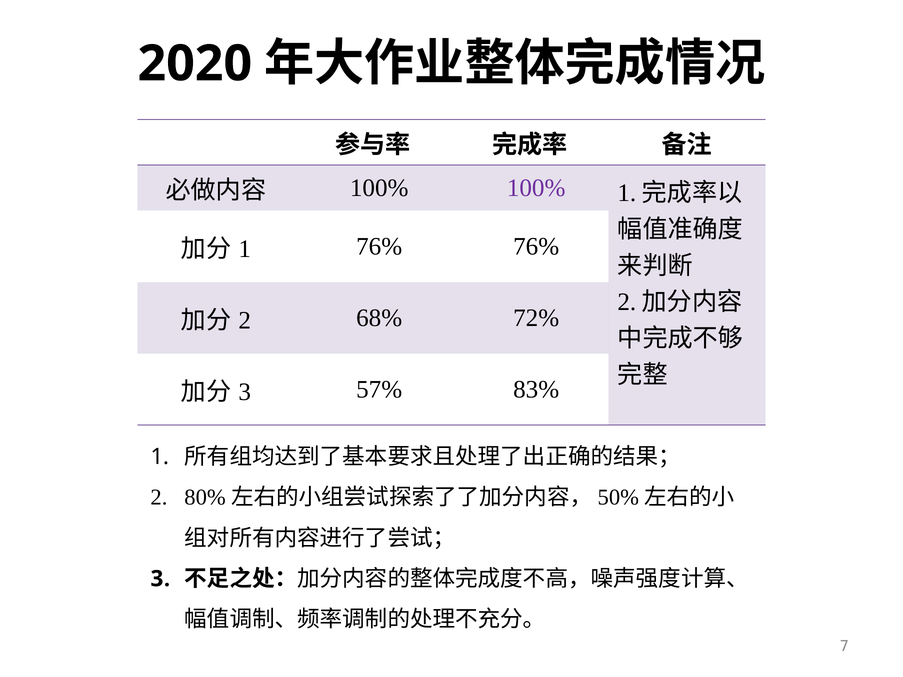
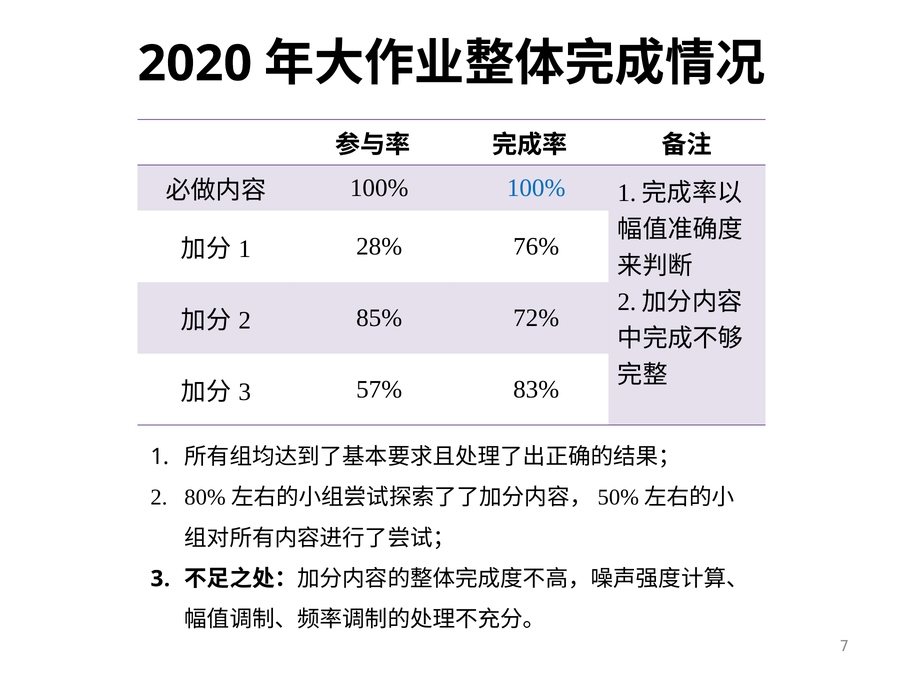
100% at (536, 188) colour: purple -> blue
76% at (379, 247): 76% -> 28%
68%: 68% -> 85%
